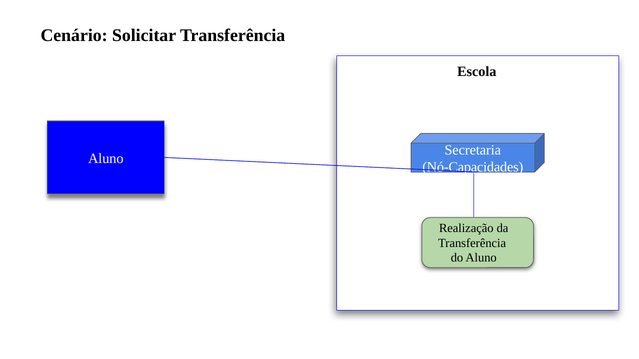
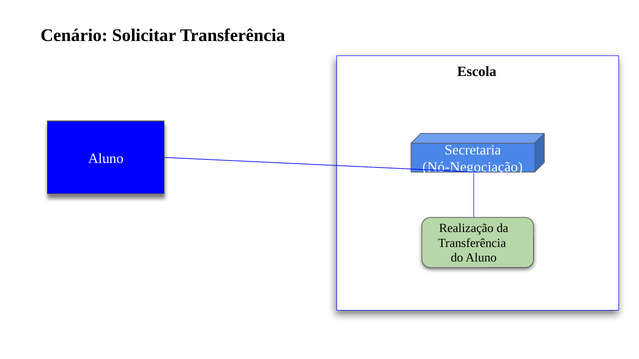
Nó-Capacidades: Nó-Capacidades -> Nó-Negociação
